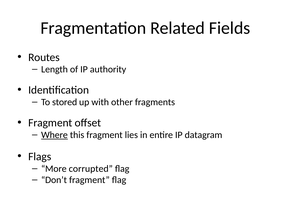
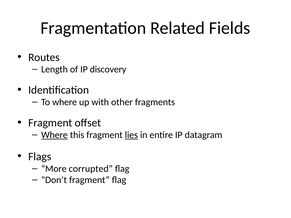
authority: authority -> discovery
To stored: stored -> where
lies underline: none -> present
